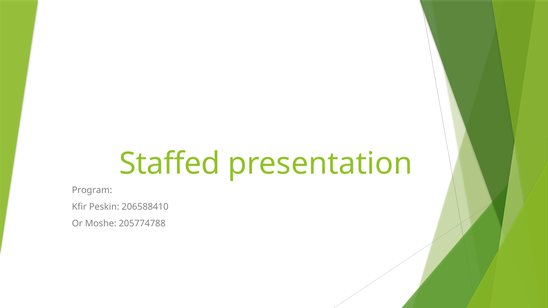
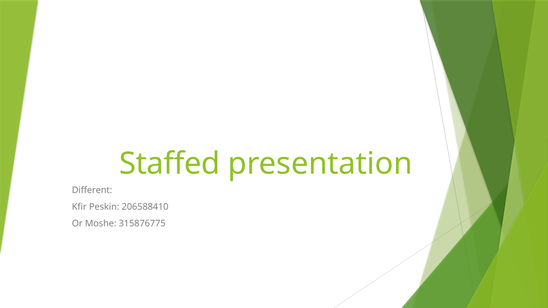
Program: Program -> Different
205774788: 205774788 -> 315876775
